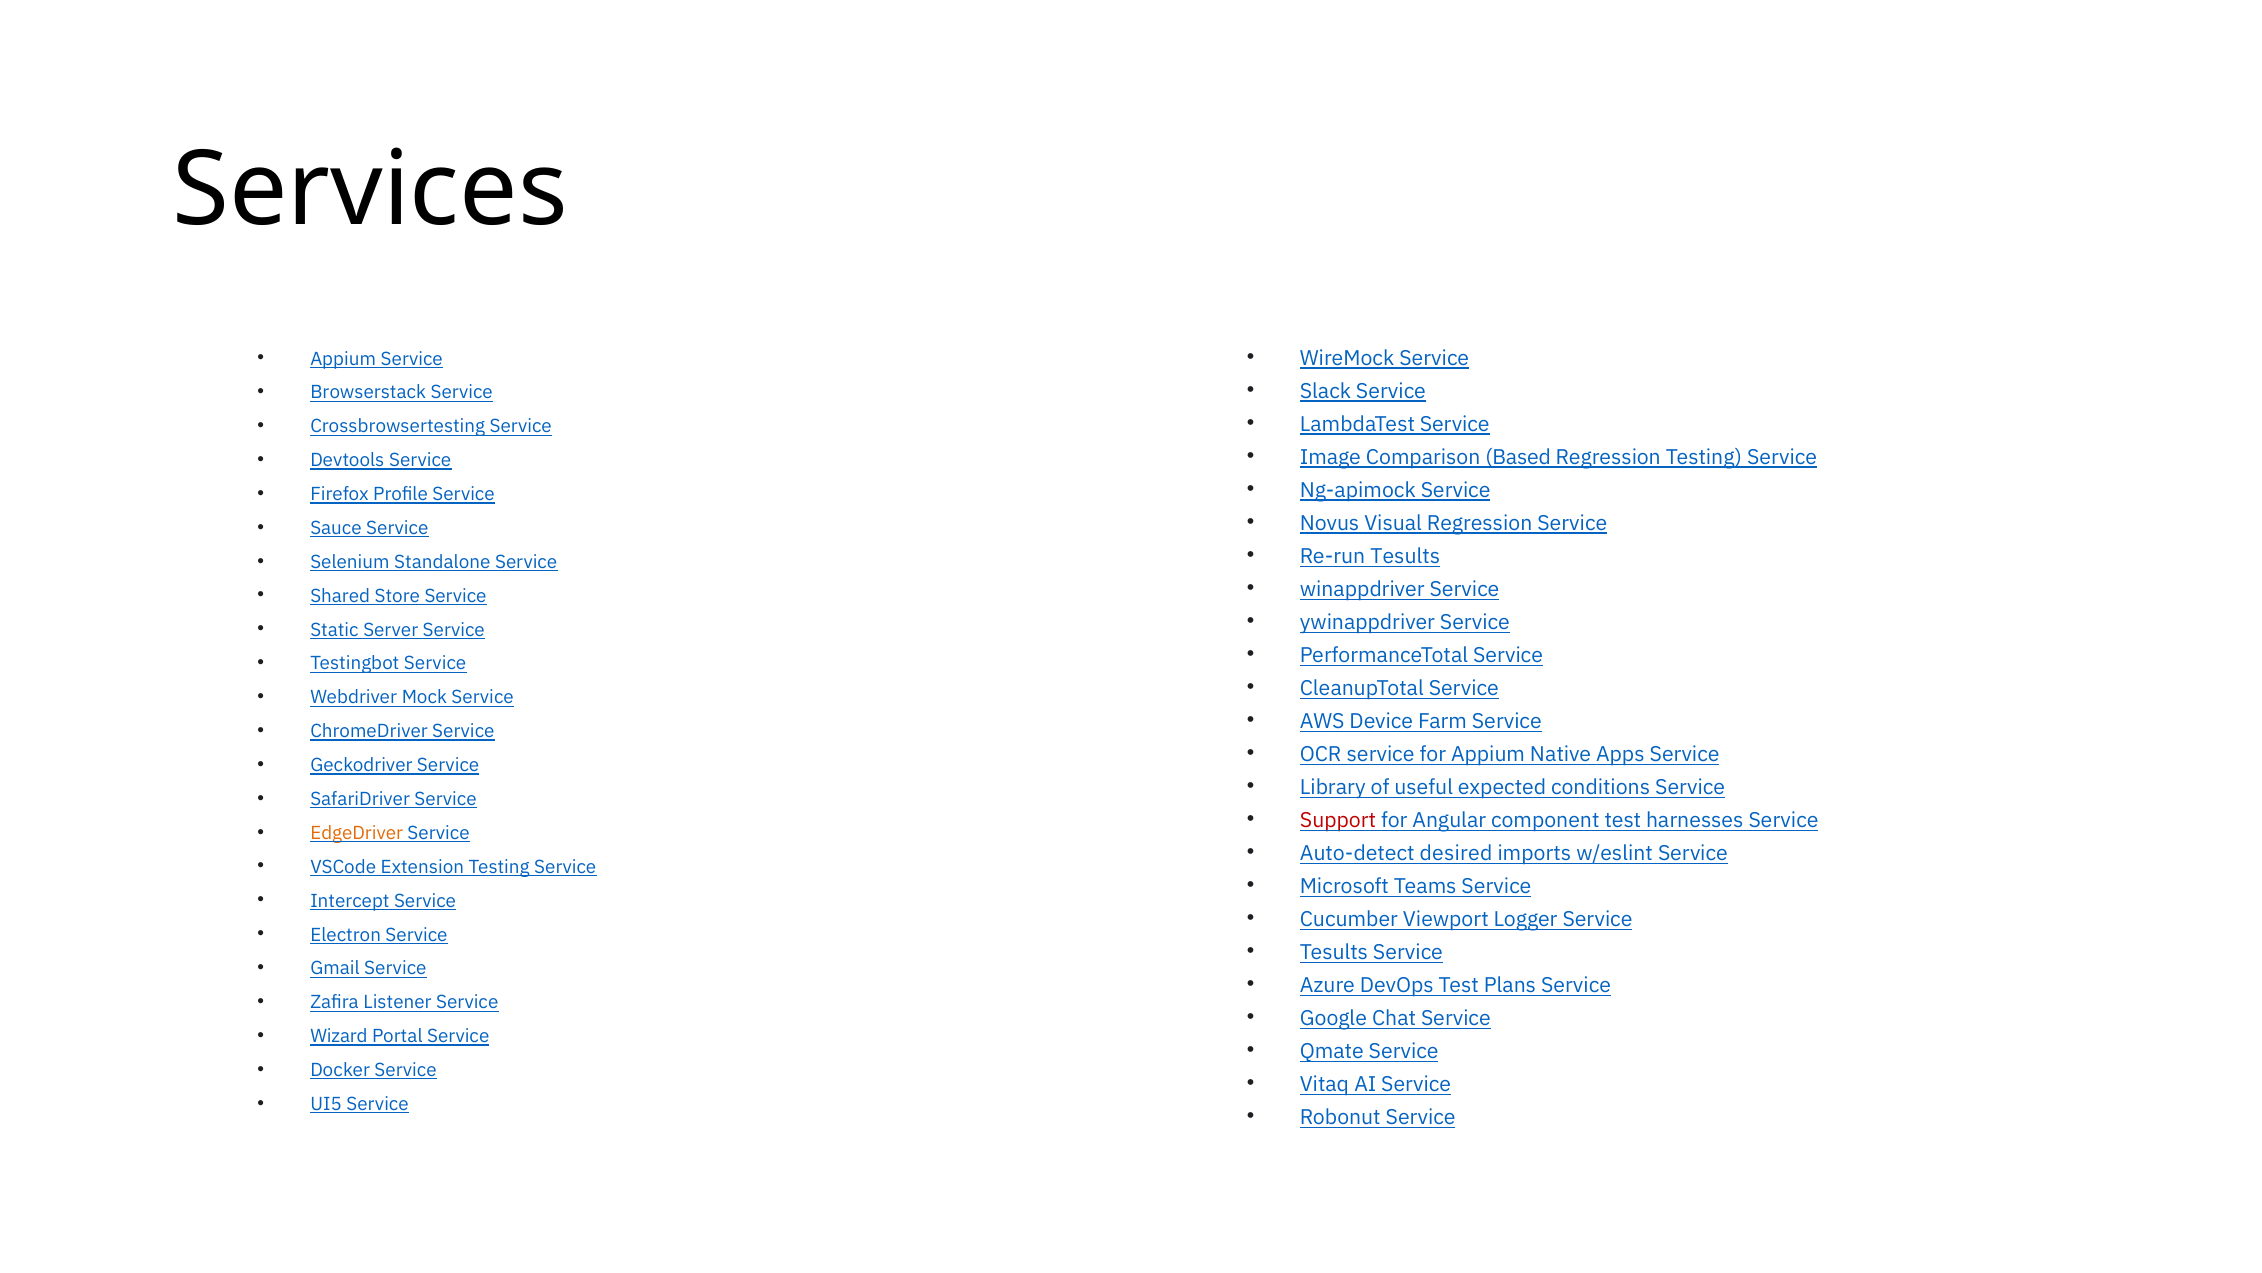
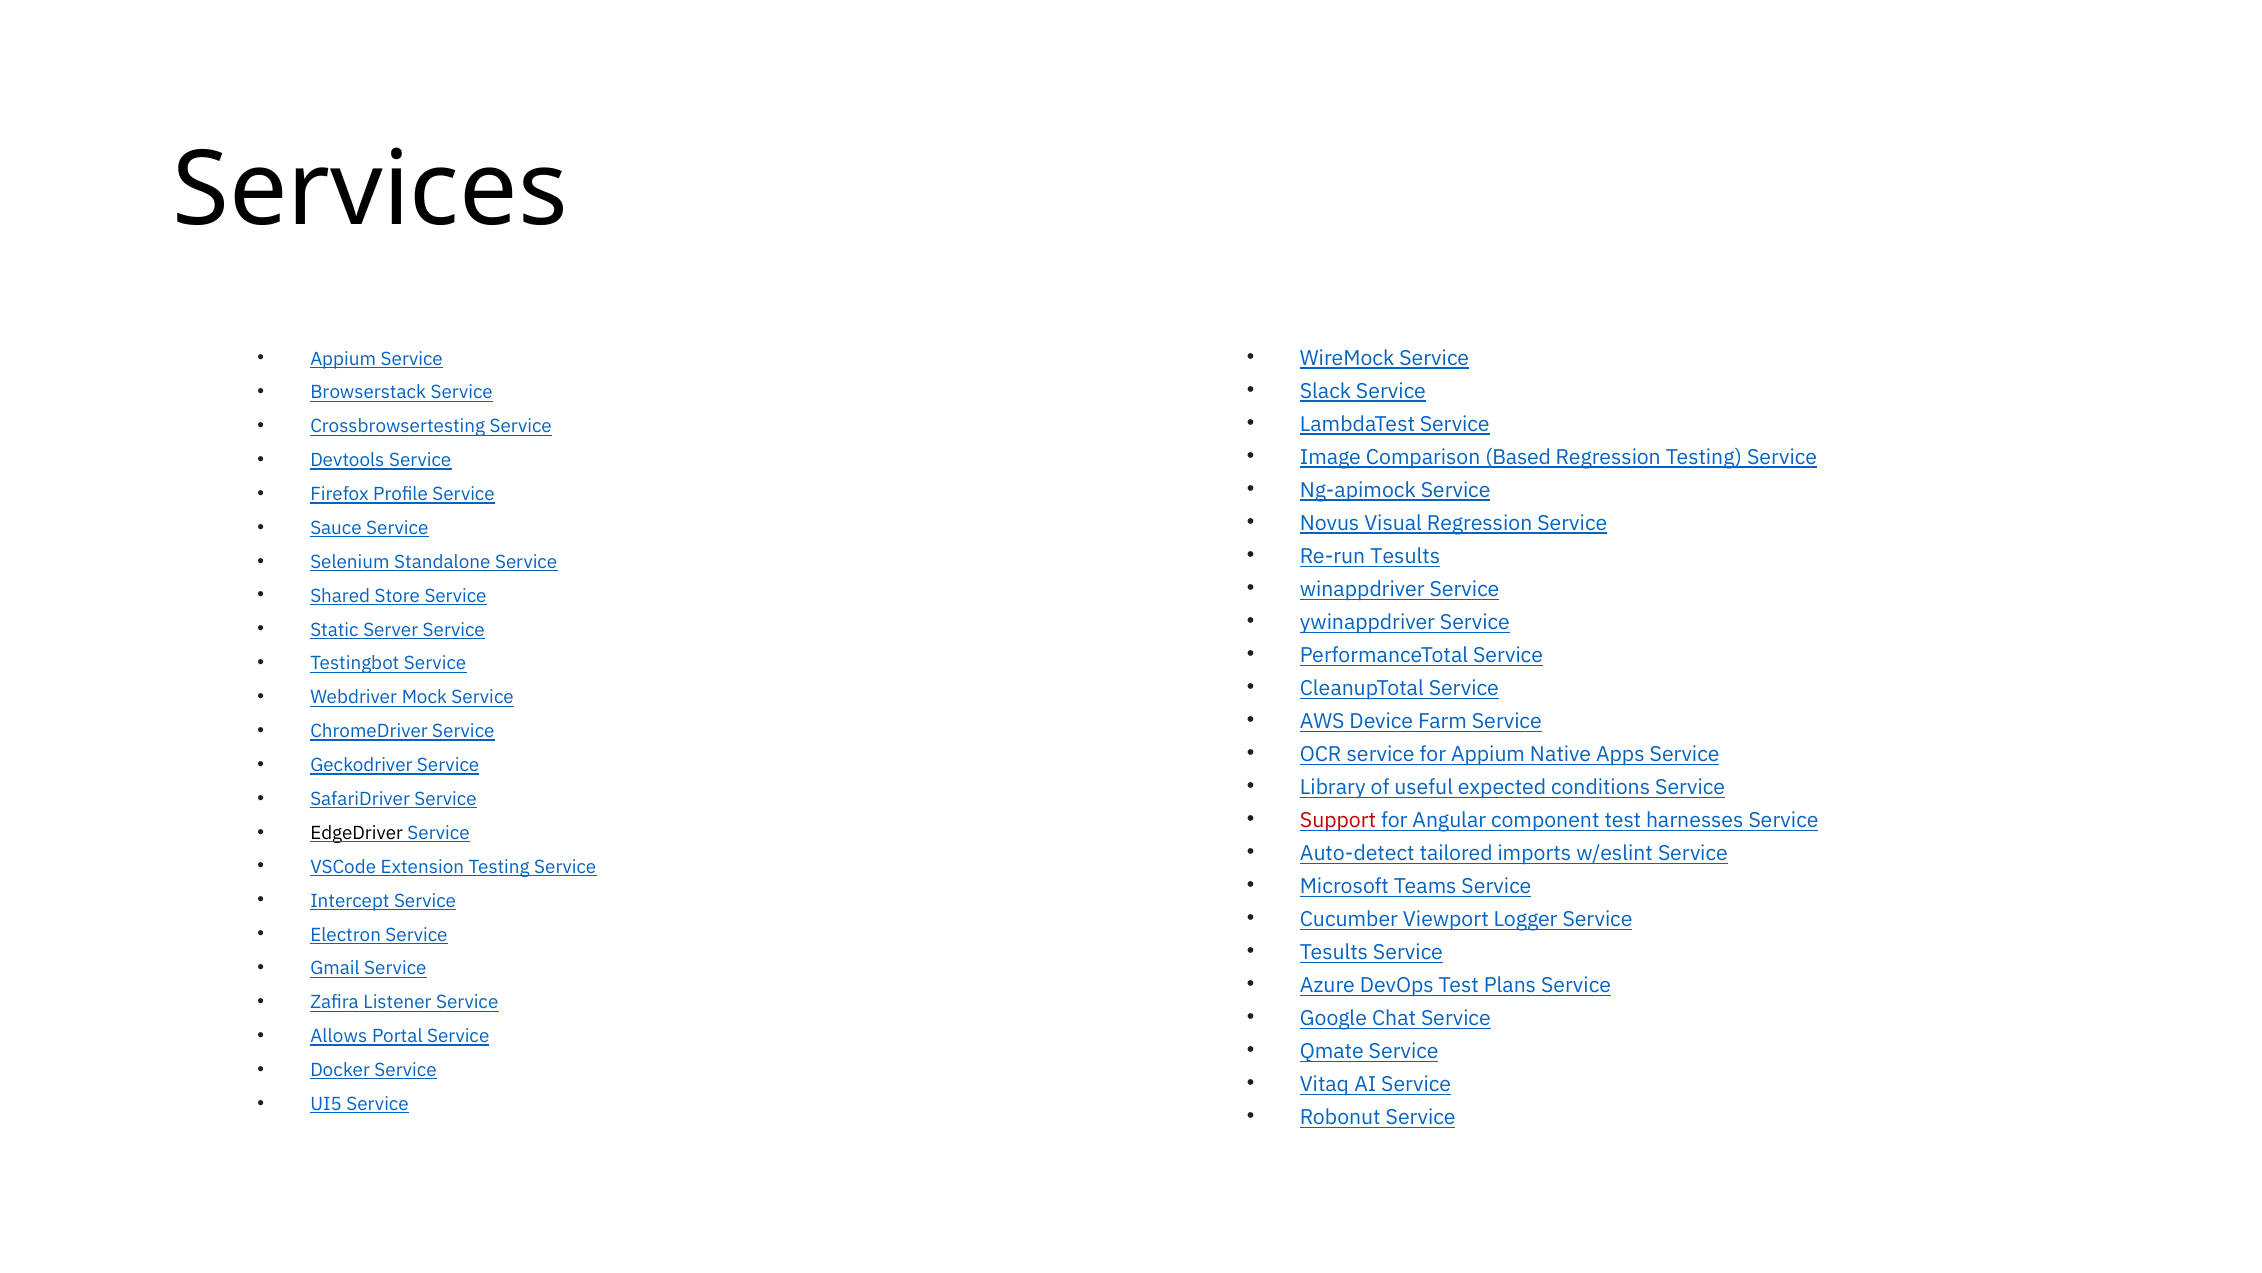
EdgeDriver colour: orange -> black
desired: desired -> tailored
Wizard: Wizard -> Allows
